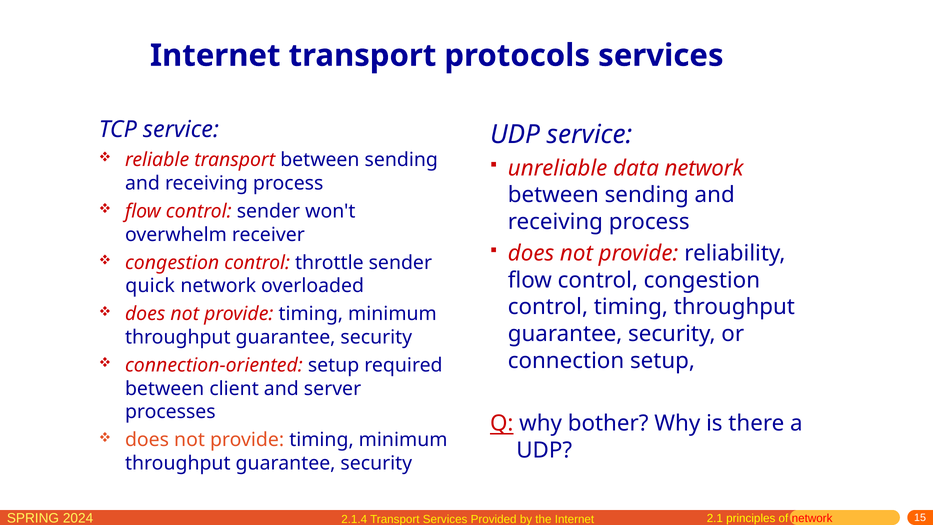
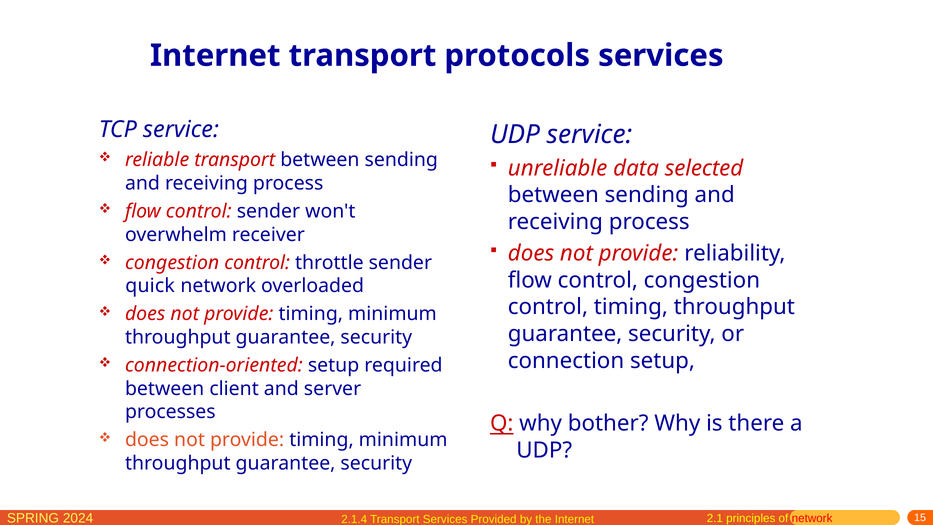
data network: network -> selected
